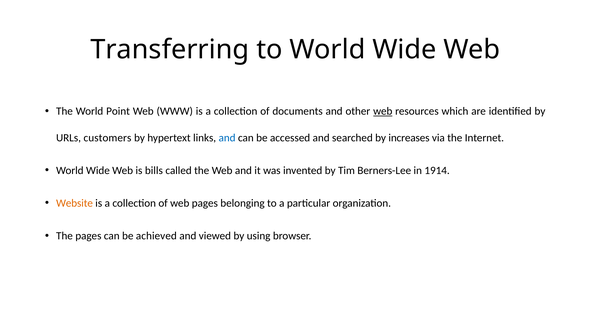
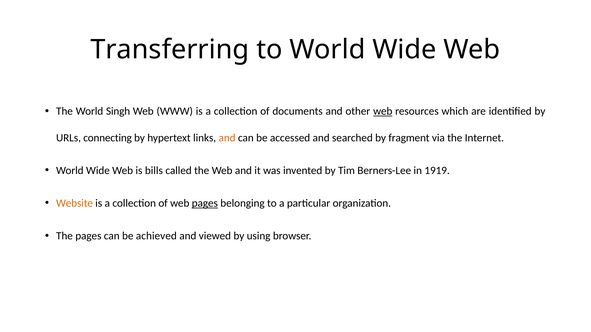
Point: Point -> Singh
customers: customers -> connecting
and at (227, 138) colour: blue -> orange
increases: increases -> fragment
1914: 1914 -> 1919
pages at (205, 204) underline: none -> present
